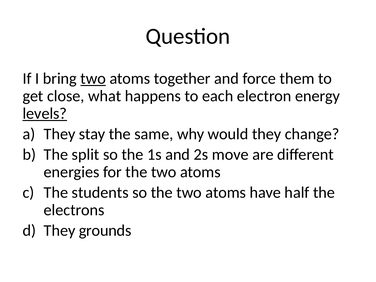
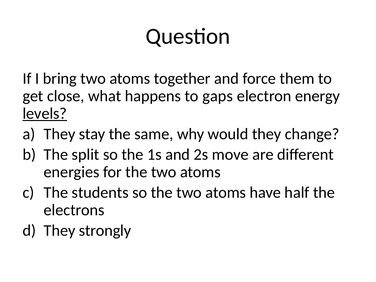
two at (93, 79) underline: present -> none
each: each -> gaps
grounds: grounds -> strongly
